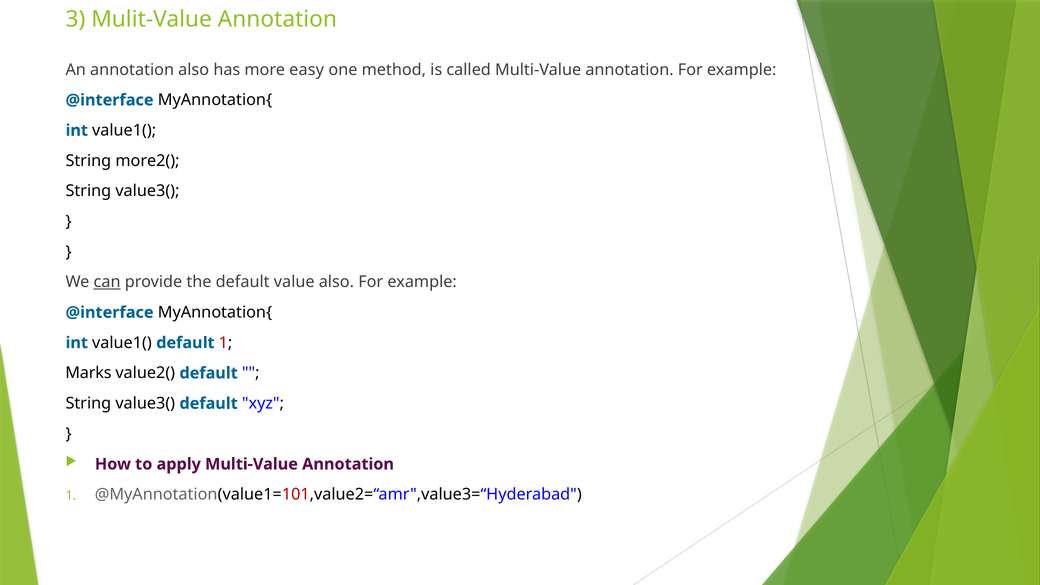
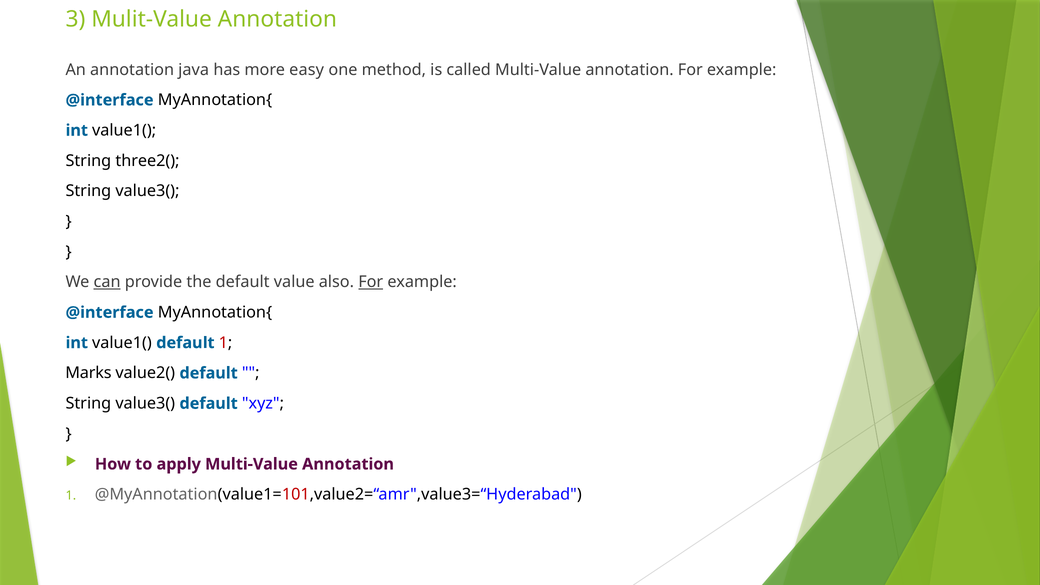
annotation also: also -> java
more2(: more2( -> three2(
For at (371, 282) underline: none -> present
